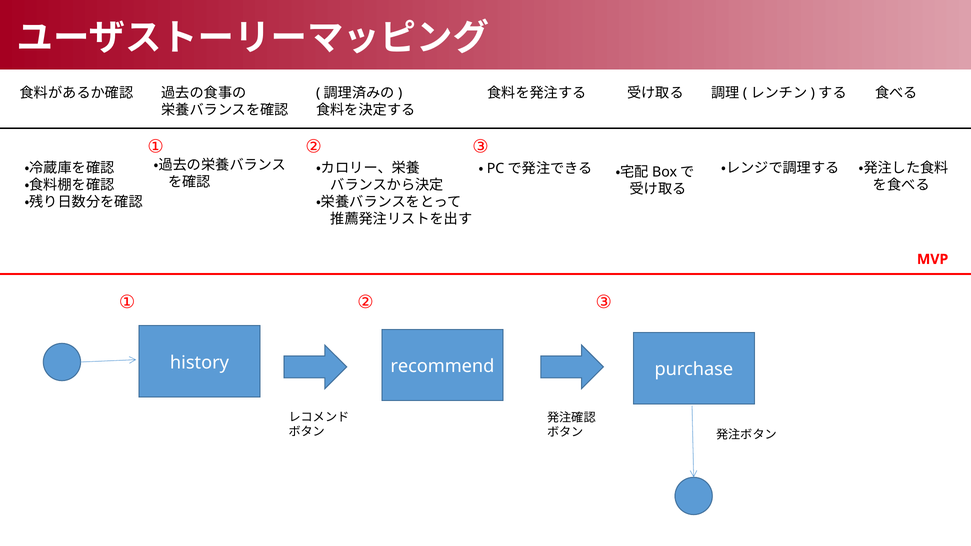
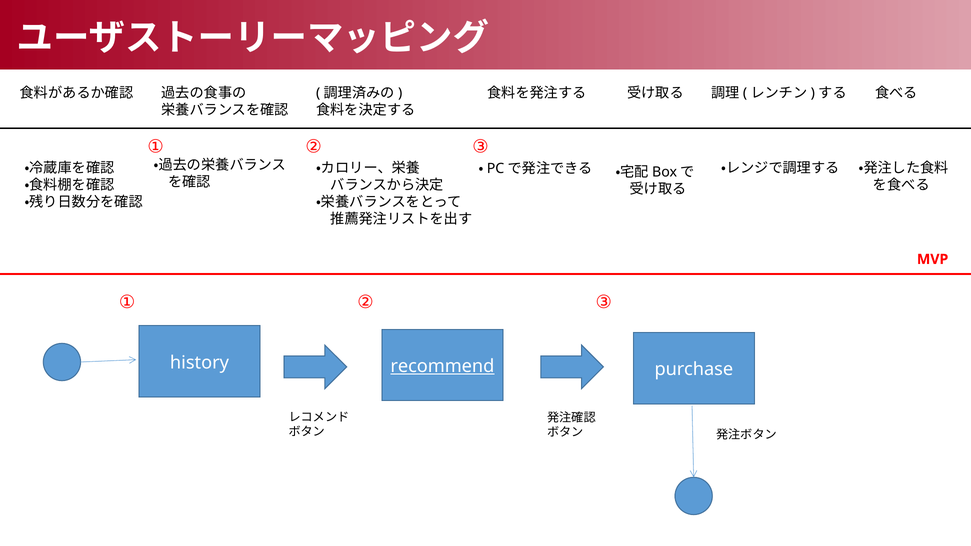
recommend underline: none -> present
